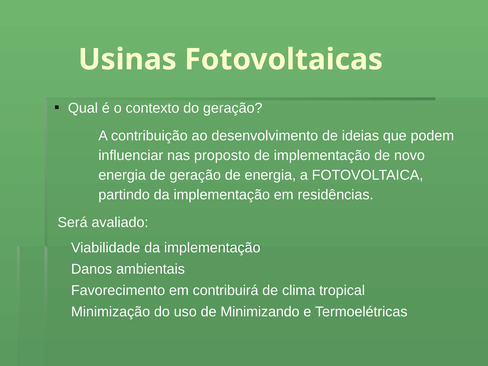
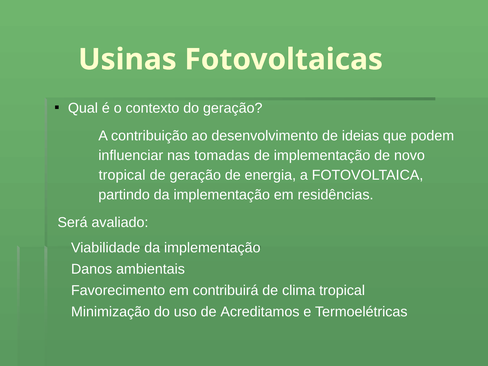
proposto: proposto -> tomadas
energia at (122, 175): energia -> tropical
Minimizando: Minimizando -> Acreditamos
